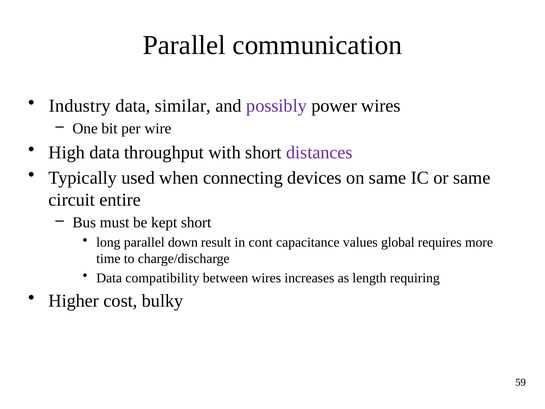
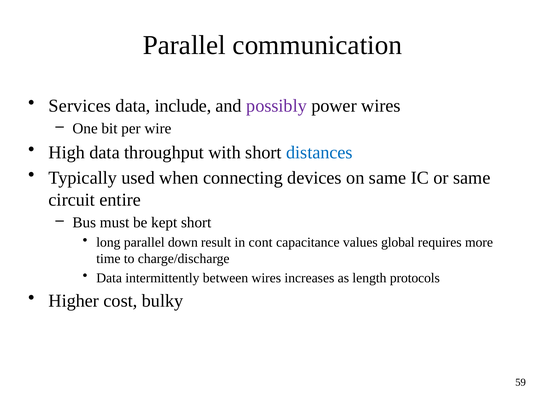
Industry: Industry -> Services
similar: similar -> include
distances colour: purple -> blue
compatibility: compatibility -> intermittently
requiring: requiring -> protocols
